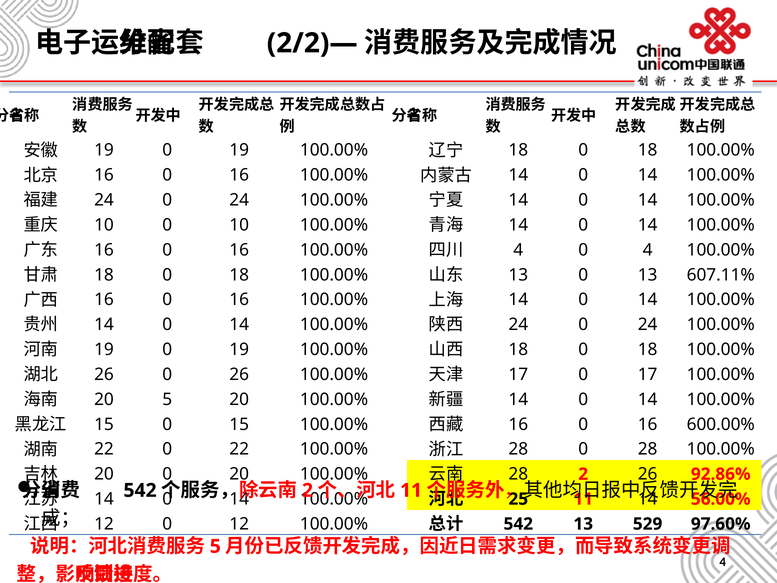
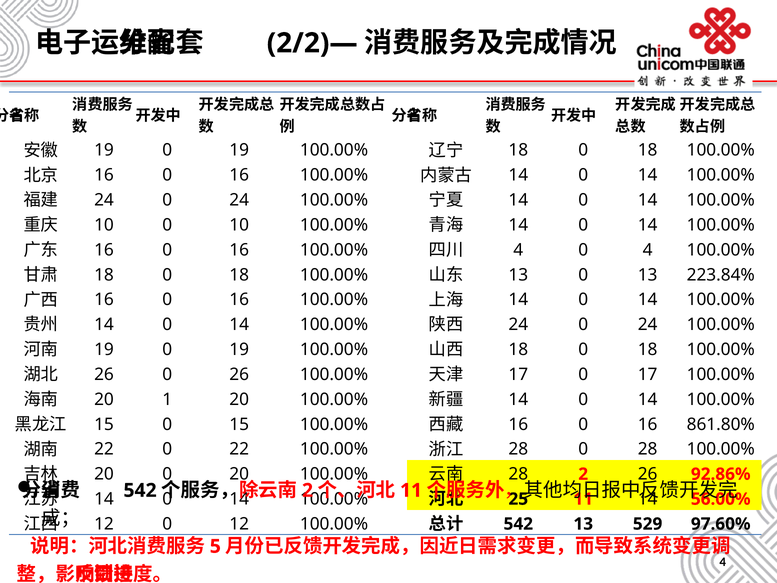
607.11%: 607.11% -> 223.84%
20 5: 5 -> 1
600.00%: 600.00% -> 861.80%
